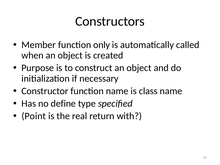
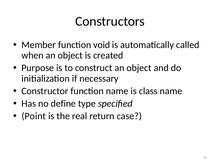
only: only -> void
with: with -> case
